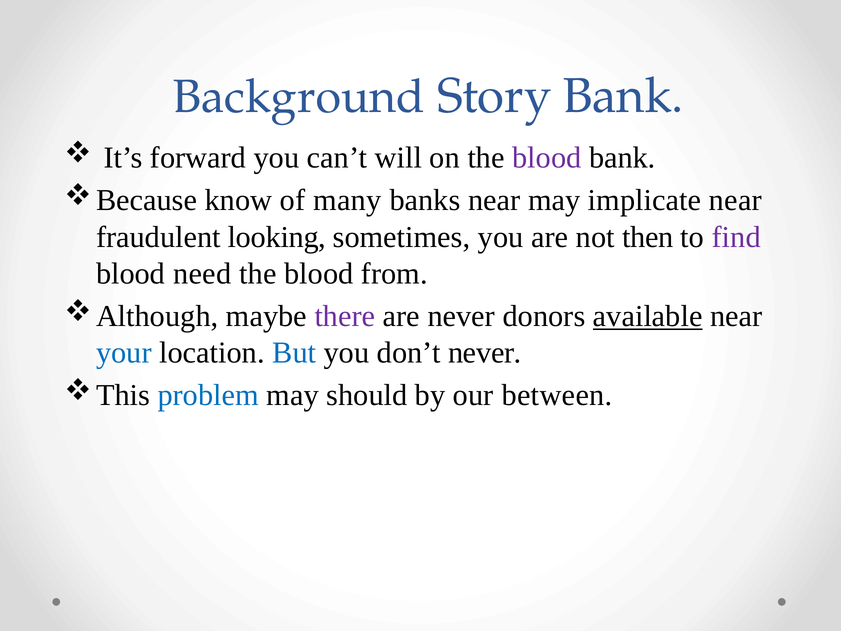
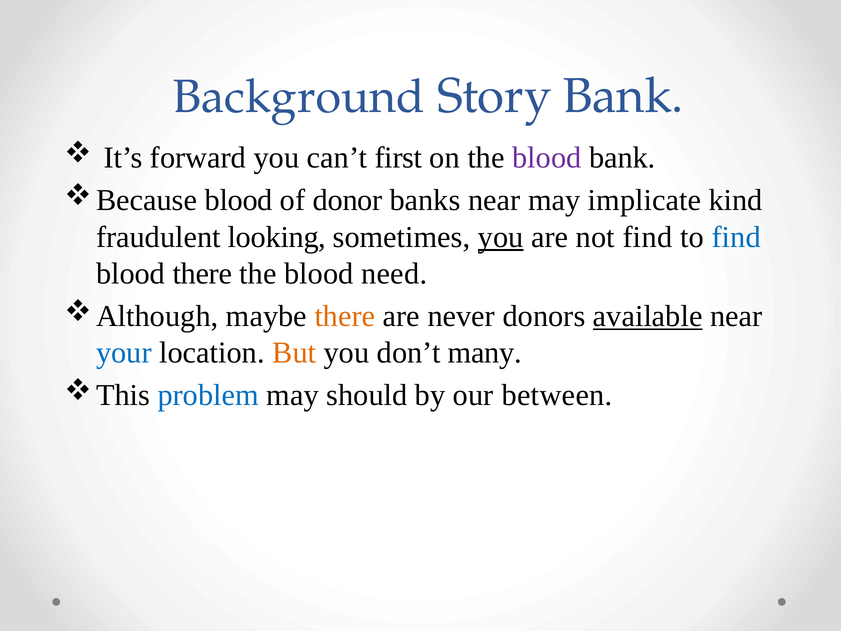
will: will -> first
know at (239, 200): know -> blood
many: many -> donor
implicate near: near -> kind
you at (501, 237) underline: none -> present
not then: then -> find
find at (736, 237) colour: purple -> blue
blood need: need -> there
from: from -> need
there at (345, 316) colour: purple -> orange
But colour: blue -> orange
don’t never: never -> many
